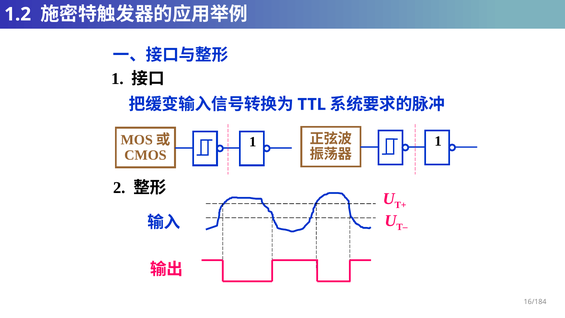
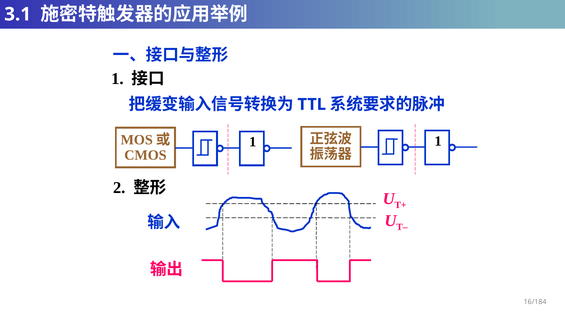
1.2: 1.2 -> 3.1
